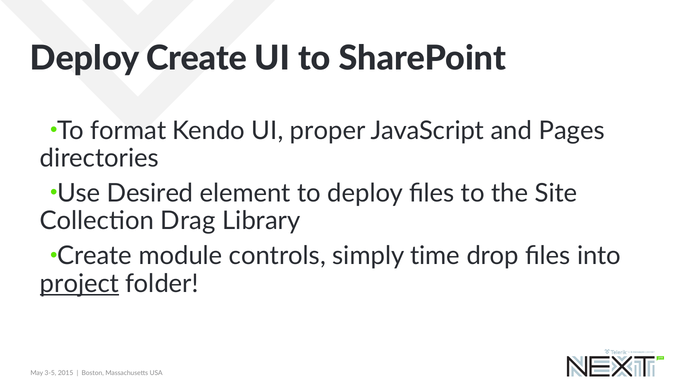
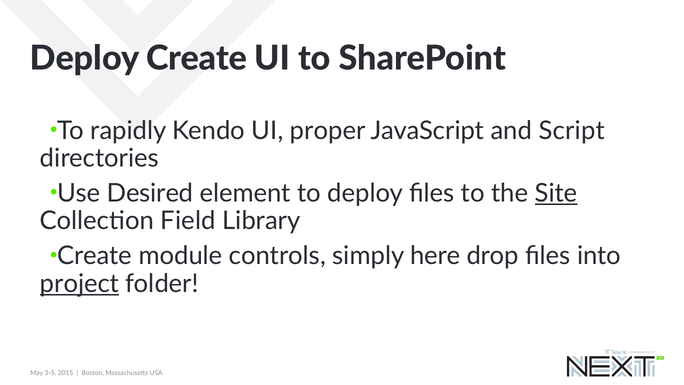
format: format -> rapidly
Pages: Pages -> Script
Site underline: none -> present
Drag: Drag -> Field
time: time -> here
